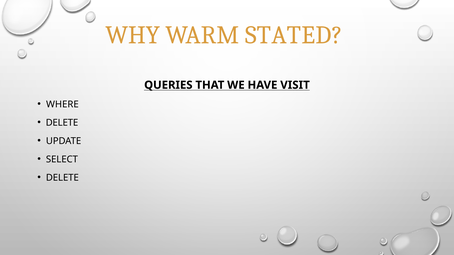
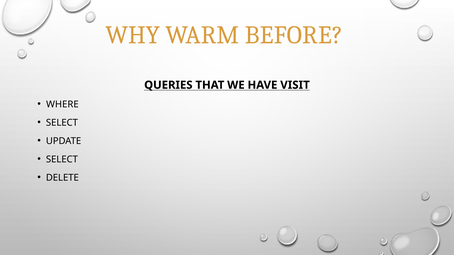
STATED: STATED -> BEFORE
DELETE at (62, 123): DELETE -> SELECT
